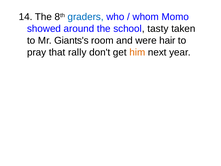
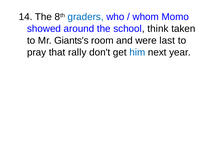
tasty: tasty -> think
hair: hair -> last
him colour: orange -> blue
